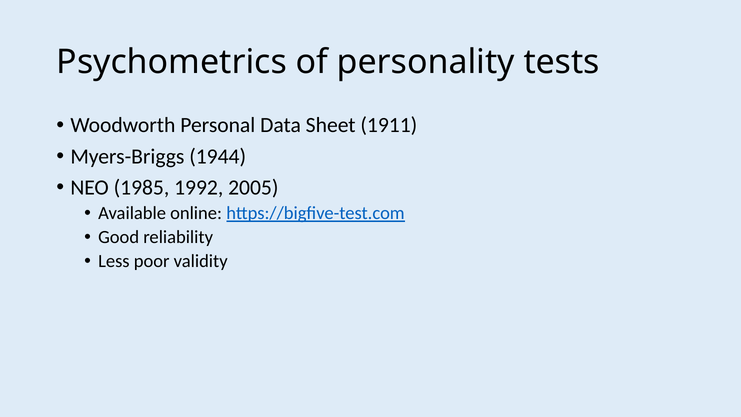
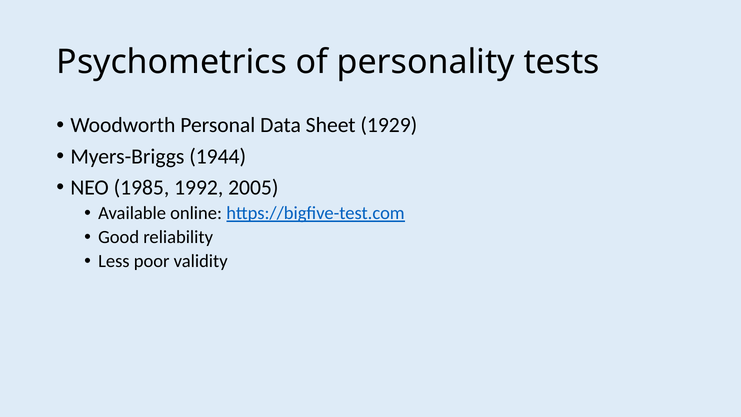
1911: 1911 -> 1929
